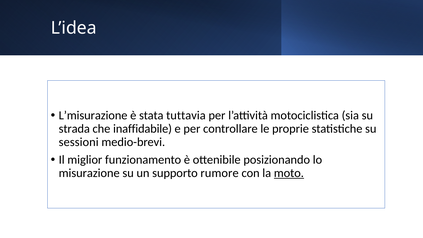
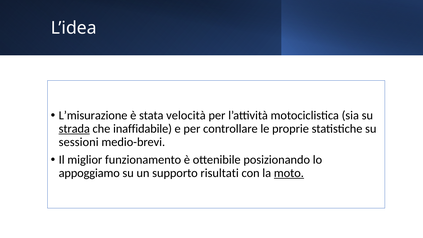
tuttavia: tuttavia -> velocità
strada underline: none -> present
misurazione: misurazione -> appoggiamo
rumore: rumore -> risultati
